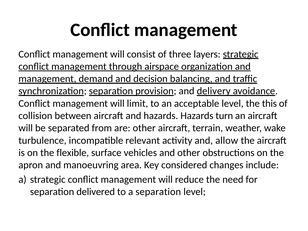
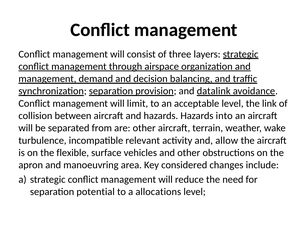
delivery: delivery -> datalink
this: this -> link
turn: turn -> into
delivered: delivered -> potential
a separation: separation -> allocations
